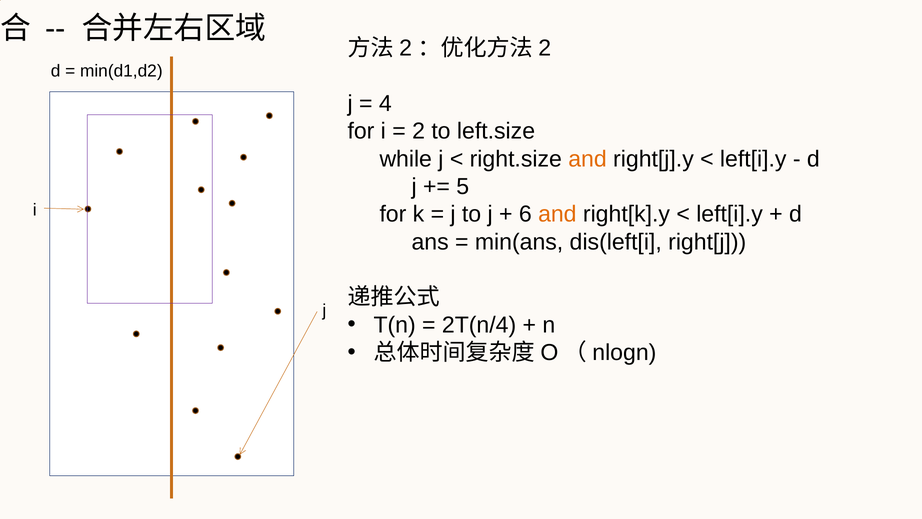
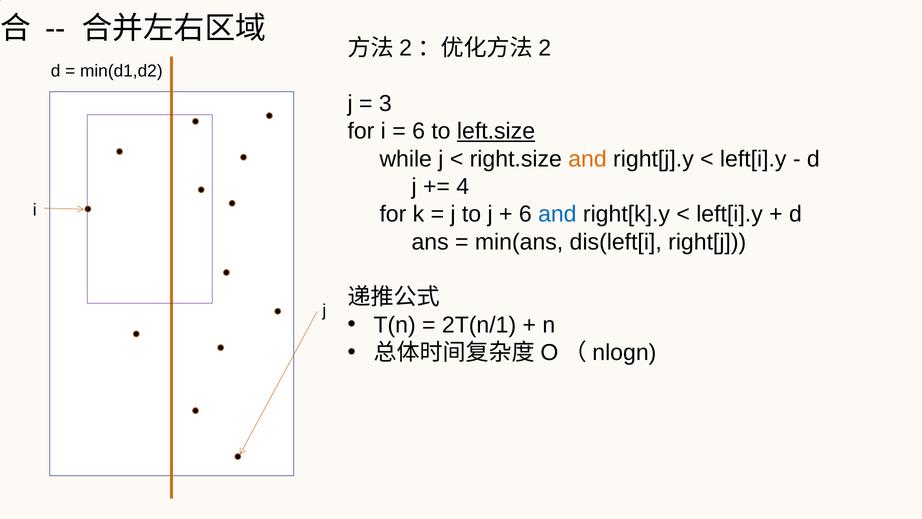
4: 4 -> 3
2 at (419, 131): 2 -> 6
left.size underline: none -> present
5: 5 -> 4
and at (557, 214) colour: orange -> blue
2T(n/4: 2T(n/4 -> 2T(n/1
